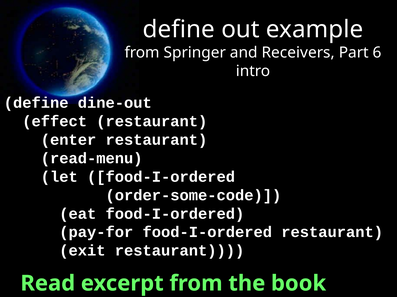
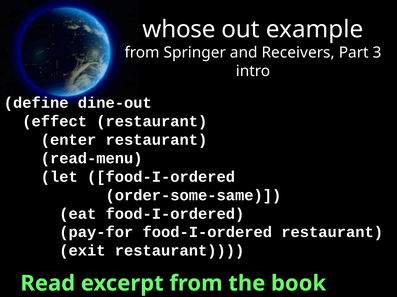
define at (179, 29): define -> whose
6: 6 -> 3
order-some-code: order-some-code -> order-some-same
